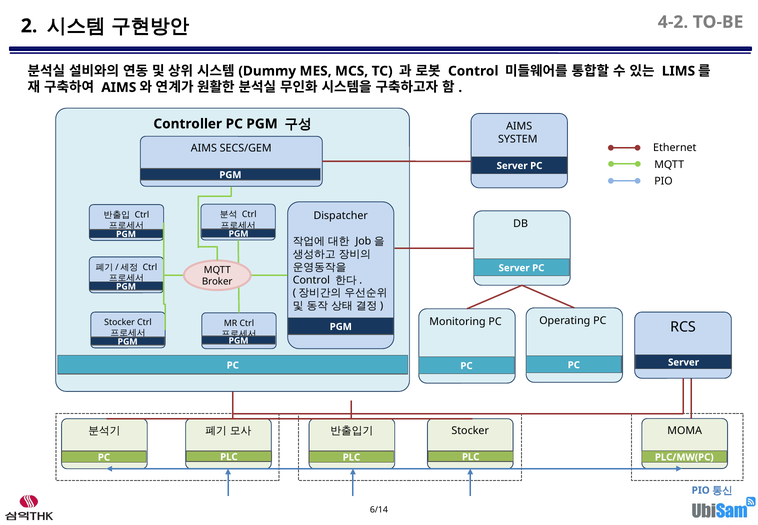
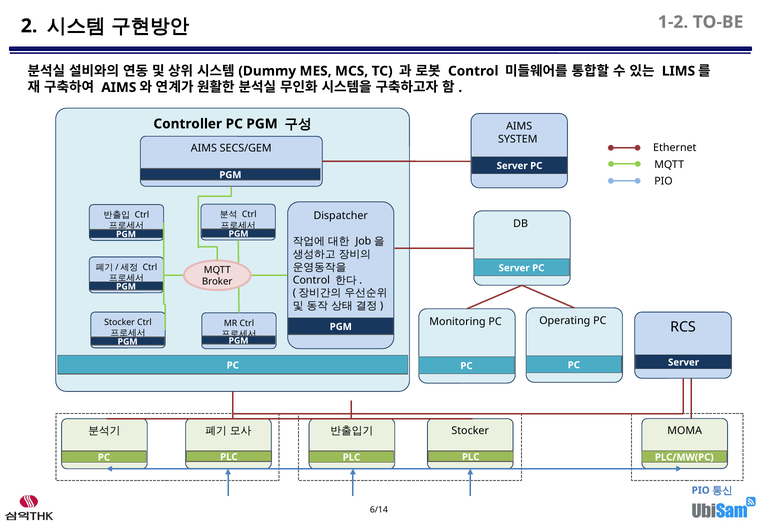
4-2: 4-2 -> 1-2
